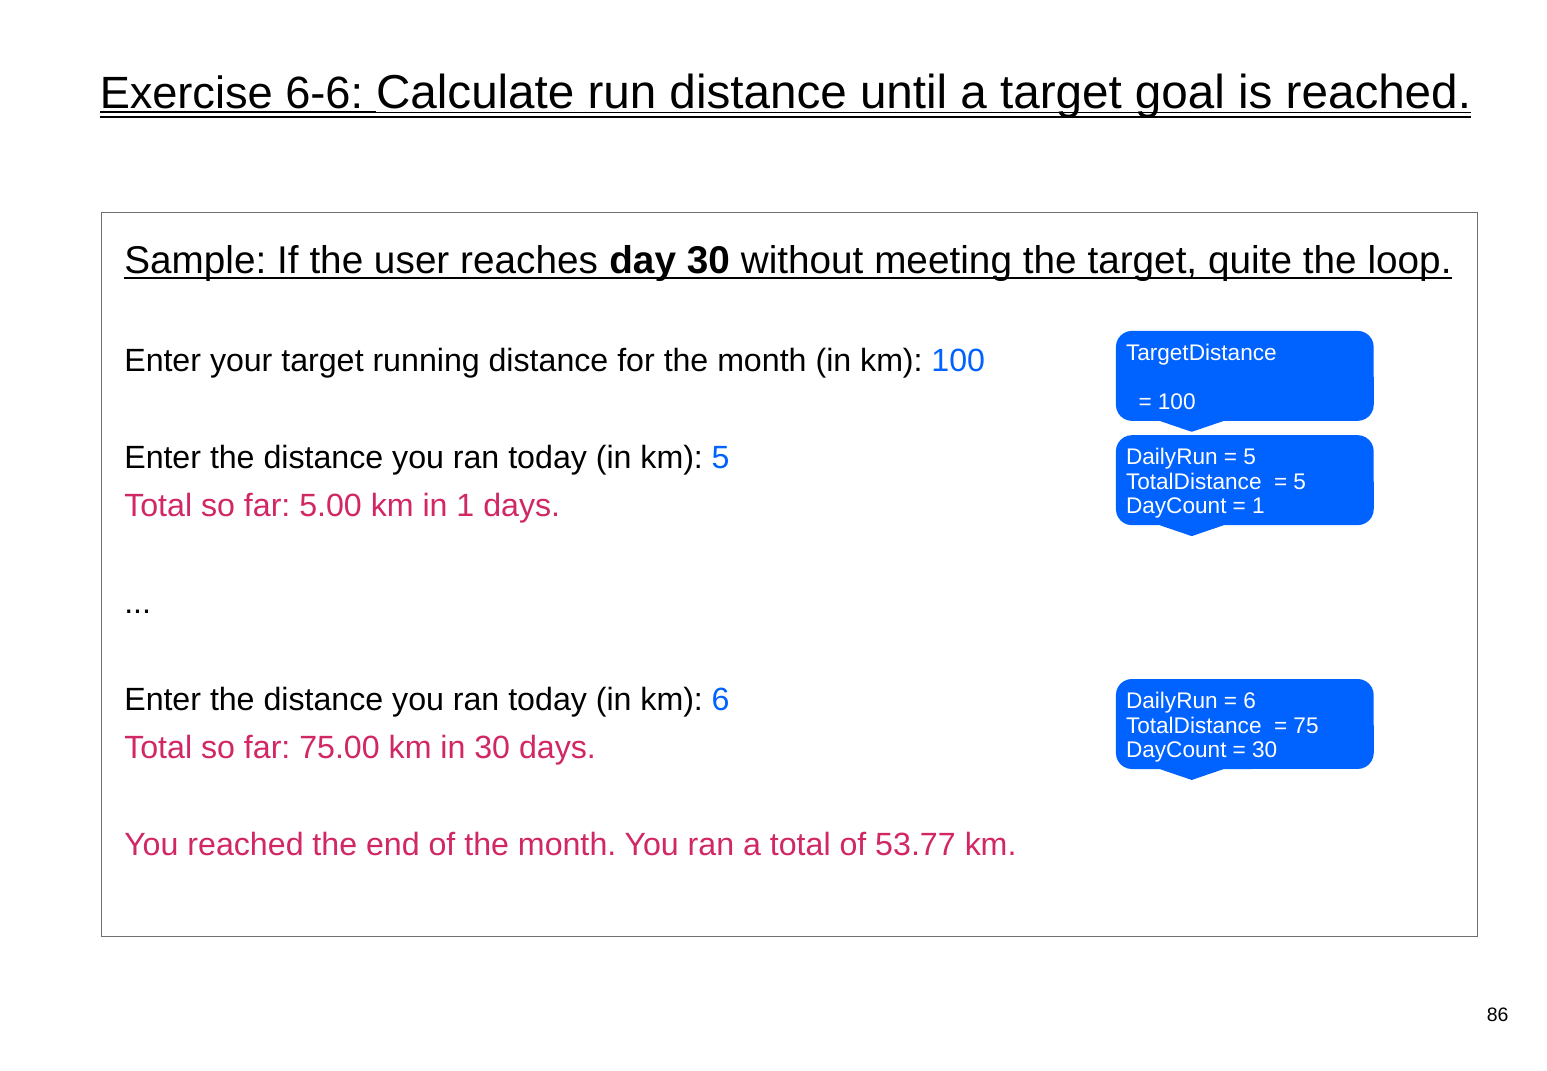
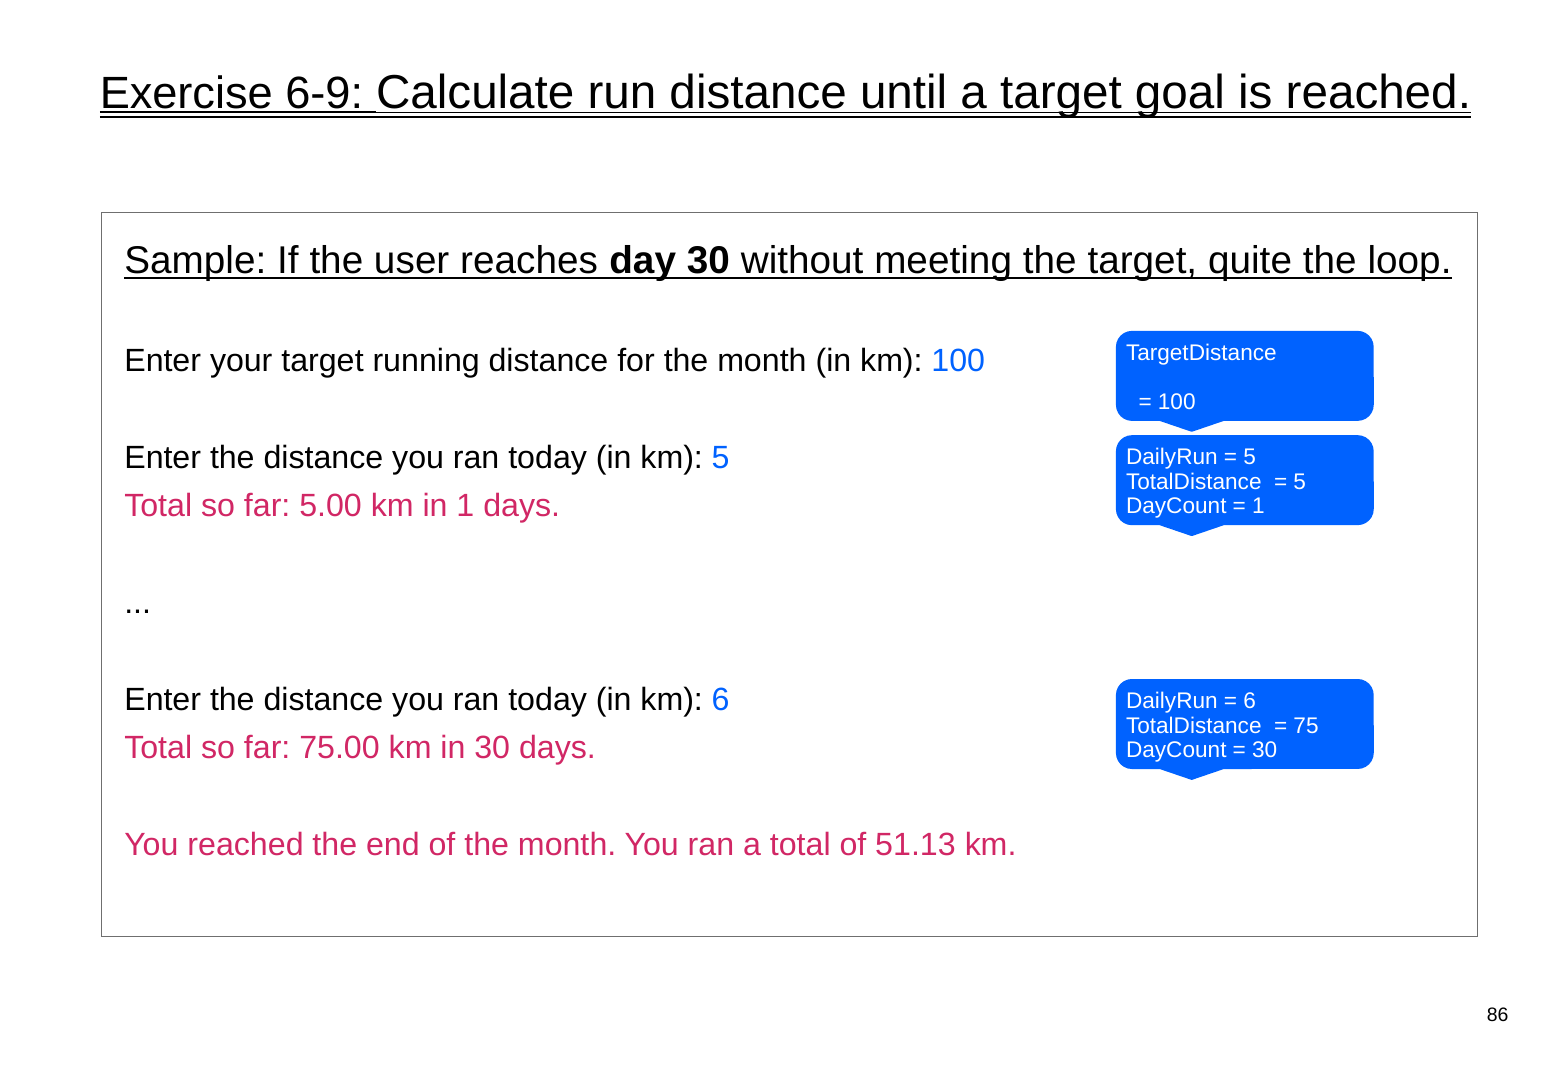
6-6: 6-6 -> 6-9
53.77: 53.77 -> 51.13
